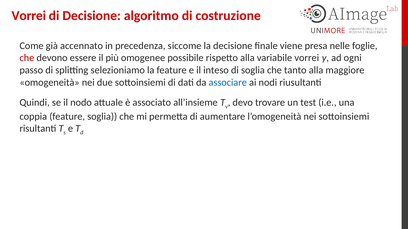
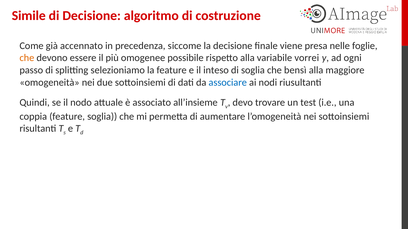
Vorrei at (29, 16): Vorrei -> Simile
che at (27, 58) colour: red -> orange
tanto: tanto -> bensì
